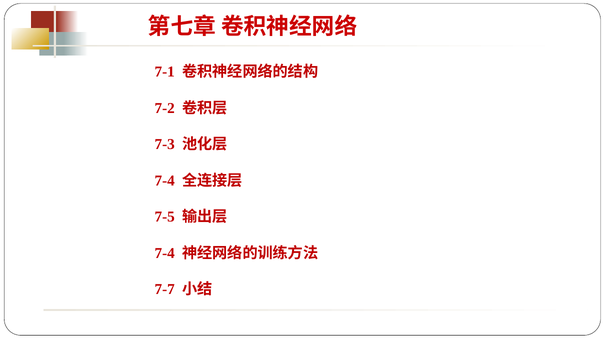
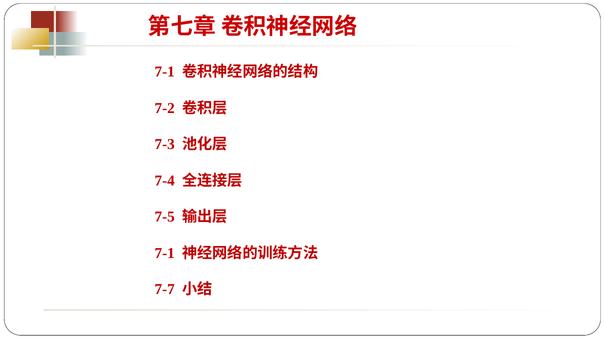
7-4 at (165, 253): 7-4 -> 7-1
